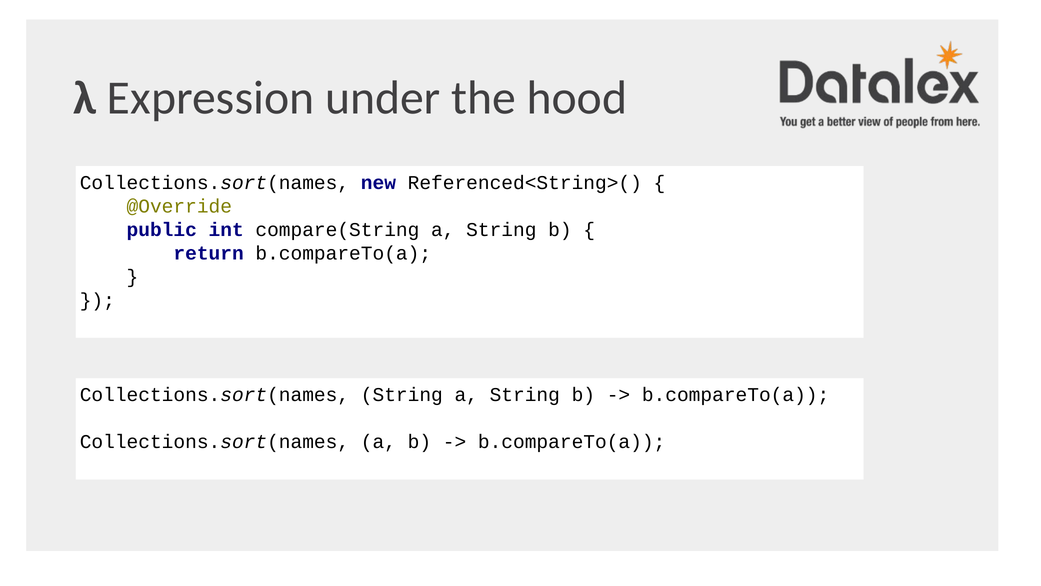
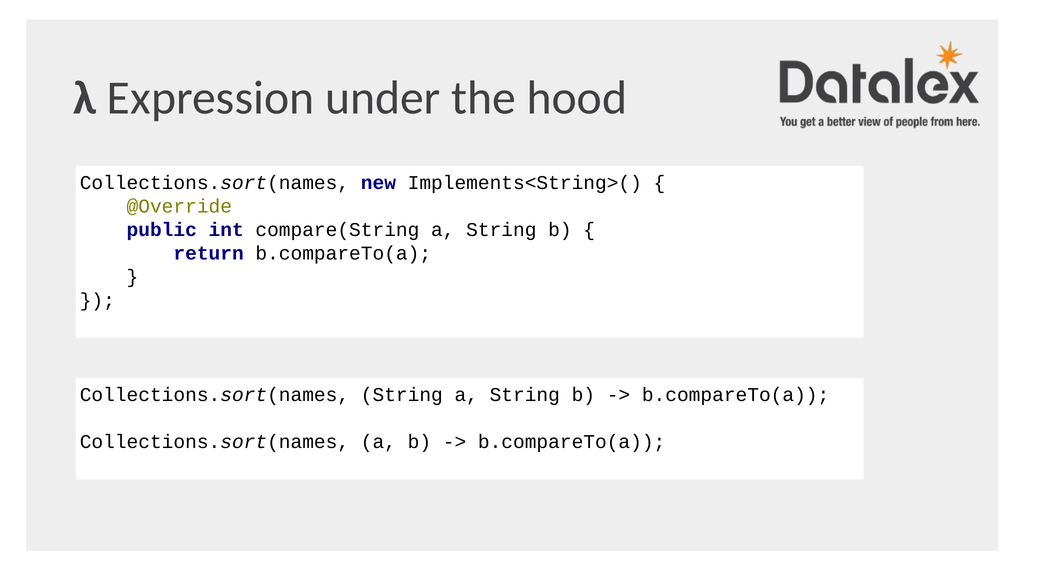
Referenced<String>(: Referenced<String>( -> Implements<String>(
